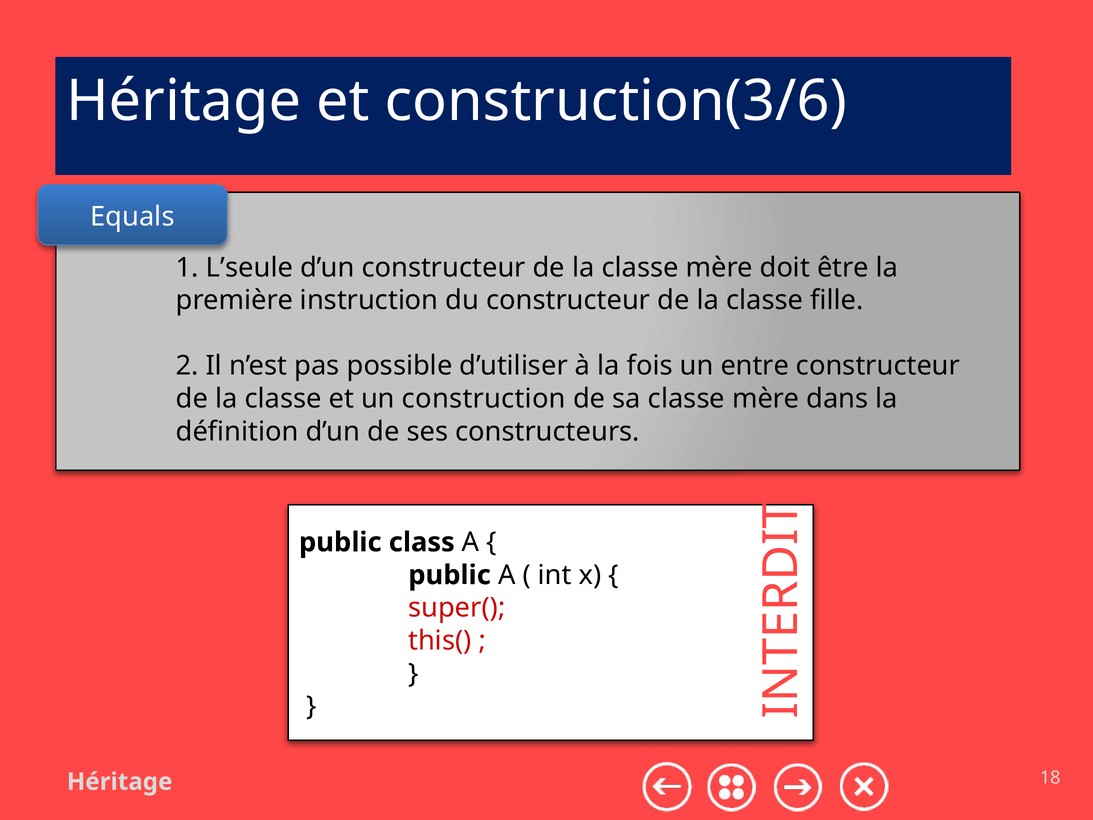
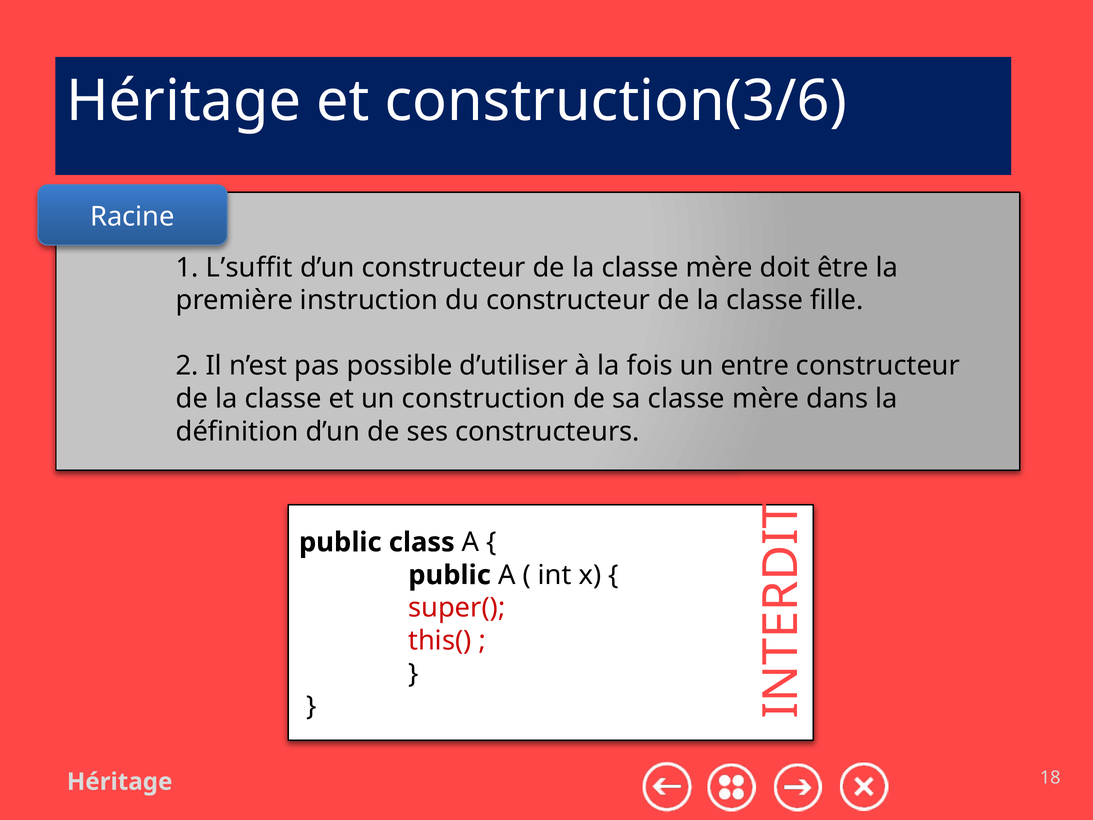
Equals: Equals -> Racine
L’seule: L’seule -> L’suffit
